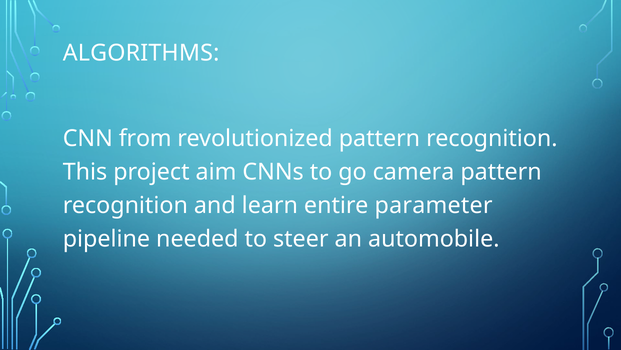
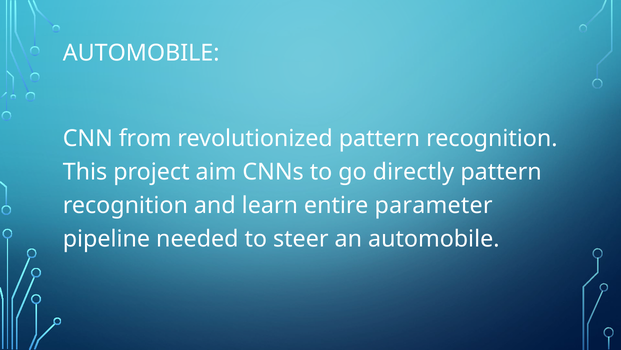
ALGORITHMS at (141, 53): ALGORITHMS -> AUTOMOBILE
camera: camera -> directly
